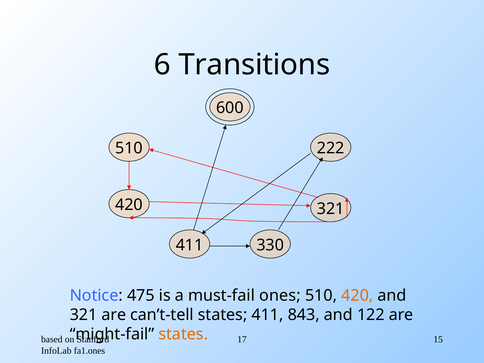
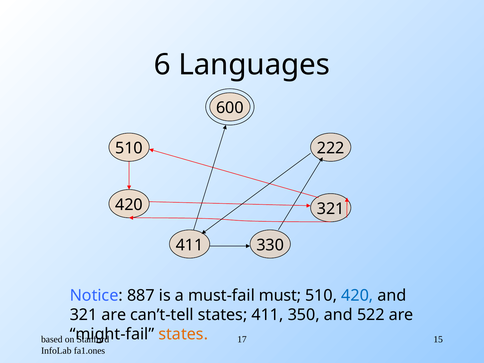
Transitions: Transitions -> Languages
475: 475 -> 887
ones: ones -> must
420 at (357, 296) colour: orange -> blue
843: 843 -> 350
122: 122 -> 522
